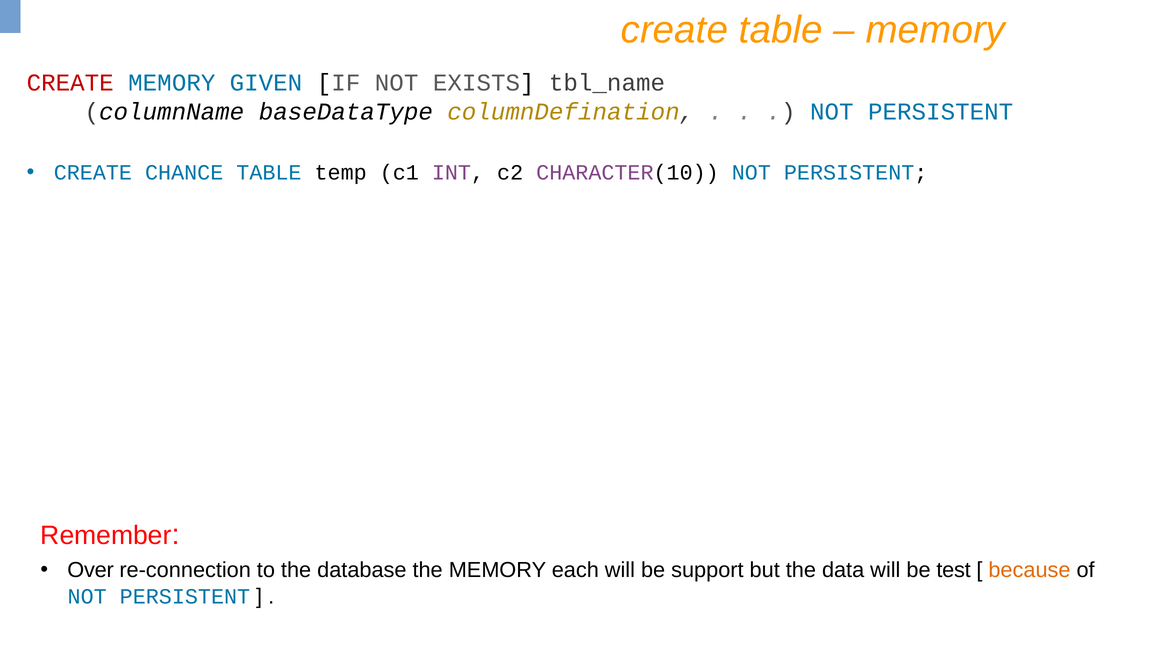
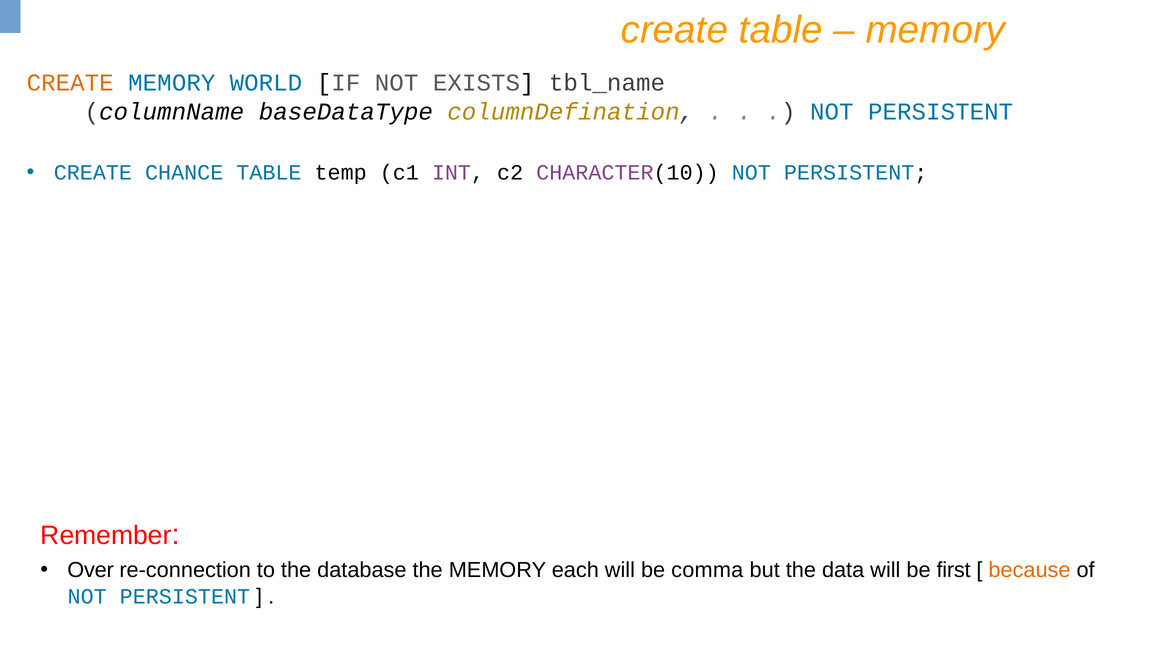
CREATE at (70, 83) colour: red -> orange
GIVEN: GIVEN -> WORLD
support: support -> comma
test: test -> first
